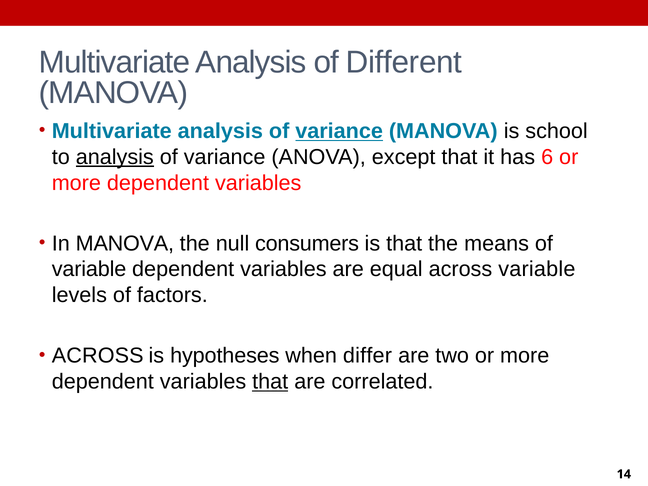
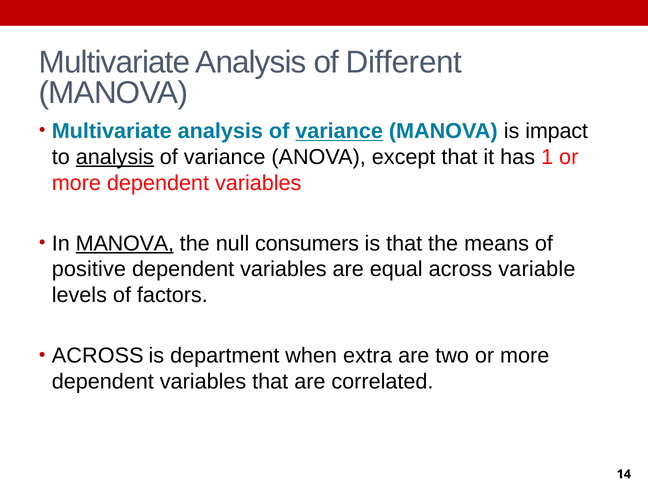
school: school -> impact
6: 6 -> 1
MANOVA at (125, 243) underline: none -> present
variable at (89, 269): variable -> positive
hypotheses: hypotheses -> department
differ: differ -> extra
that at (270, 382) underline: present -> none
